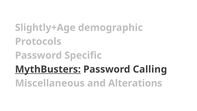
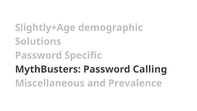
Protocols: Protocols -> Solutions
MythBusters underline: present -> none
Alterations: Alterations -> Prevalence
